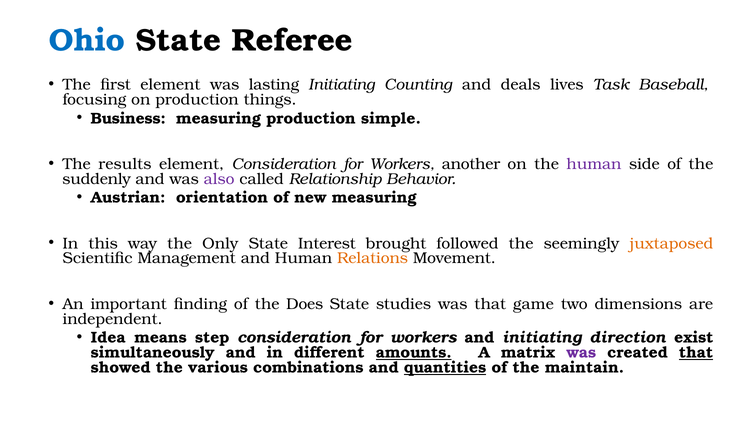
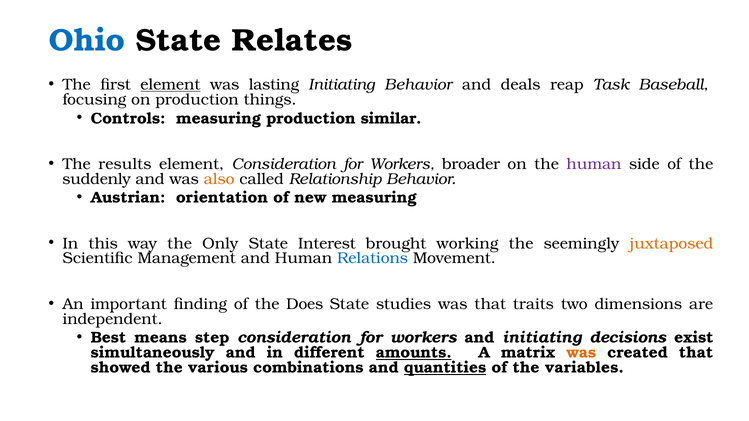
Referee: Referee -> Relates
element at (170, 85) underline: none -> present
Initiating Counting: Counting -> Behavior
lives: lives -> reap
Business: Business -> Controls
simple: simple -> similar
another: another -> broader
also colour: purple -> orange
followed: followed -> working
Relations colour: orange -> blue
game: game -> traits
Idea: Idea -> Best
direction: direction -> decisions
was at (581, 353) colour: purple -> orange
that at (696, 353) underline: present -> none
maintain: maintain -> variables
